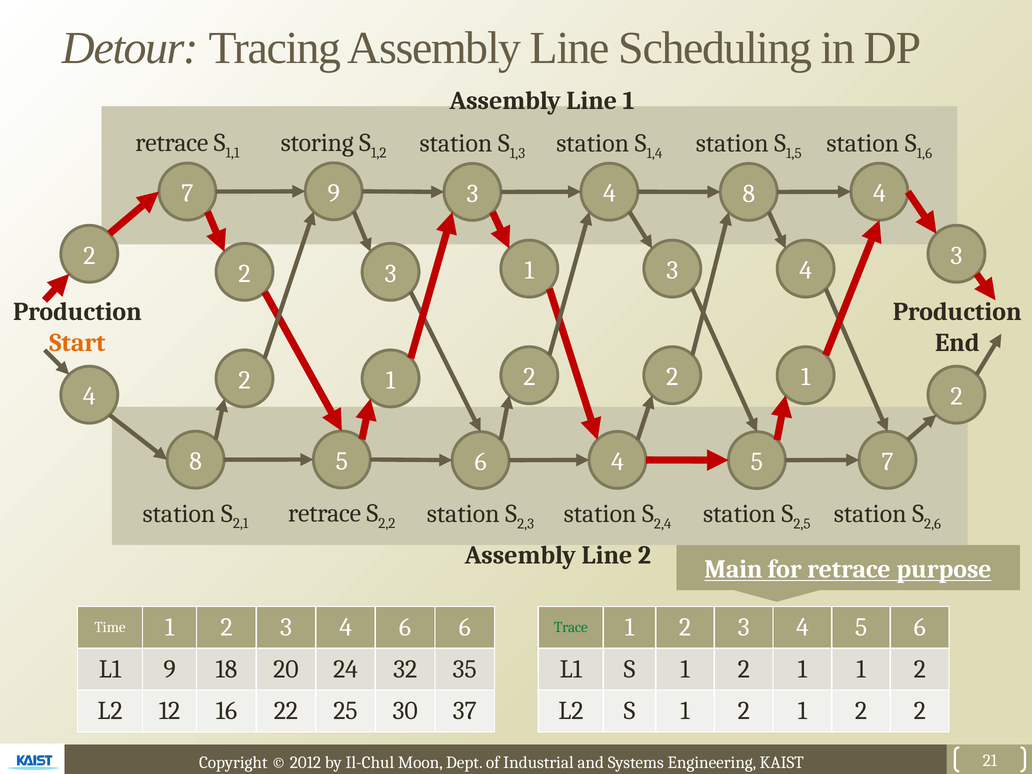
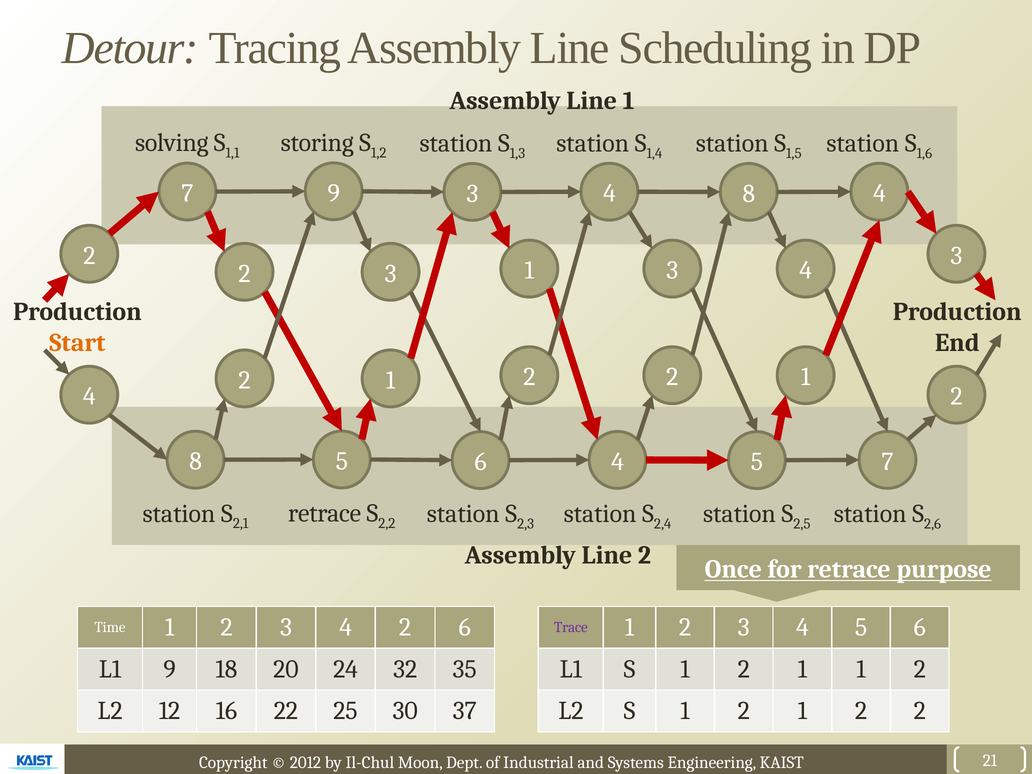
retrace at (172, 143): retrace -> solving
Main: Main -> Once
3 4 6: 6 -> 2
Trace colour: green -> purple
